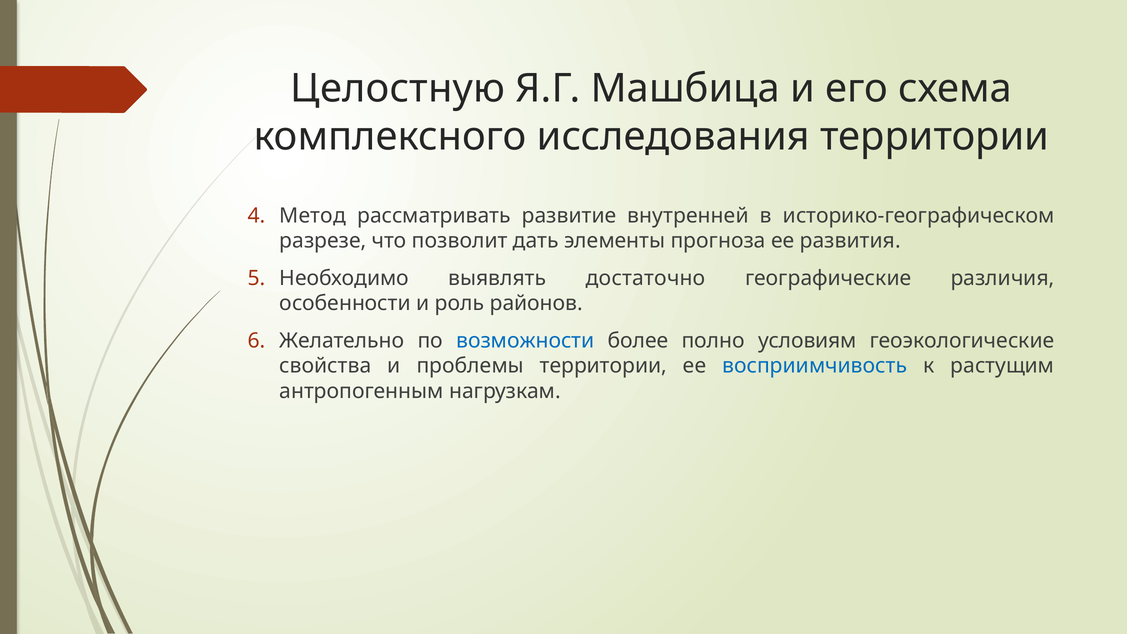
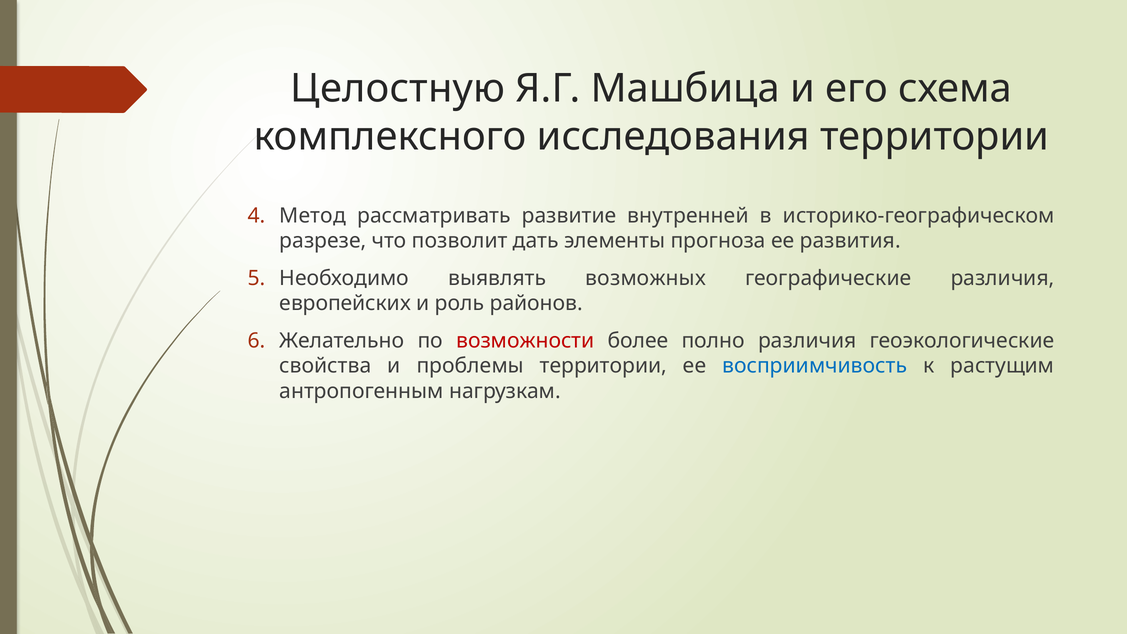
достаточно: достаточно -> возможных
особенности: особенности -> европейских
возможности colour: blue -> red
полно условиям: условиям -> различия
